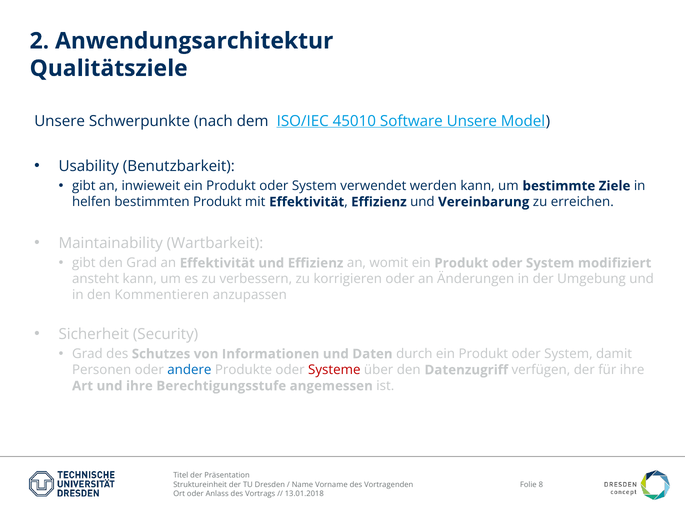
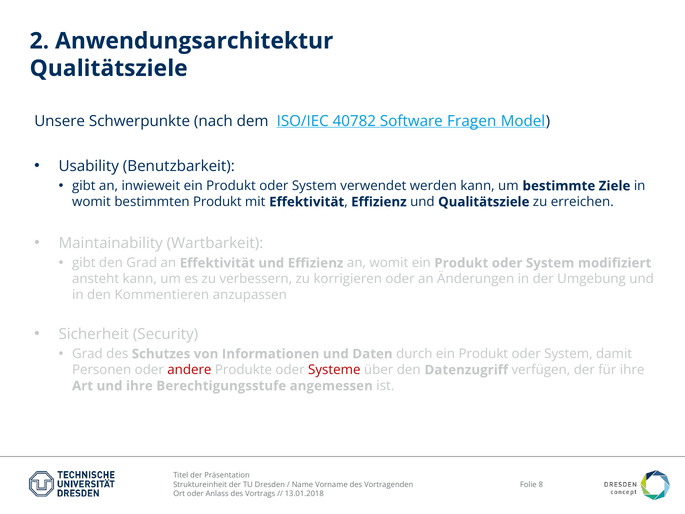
45010: 45010 -> 40782
Software Unsere: Unsere -> Fragen
helfen at (91, 202): helfen -> womit
und Vereinbarung: Vereinbarung -> Qualitätsziele
andere colour: blue -> red
